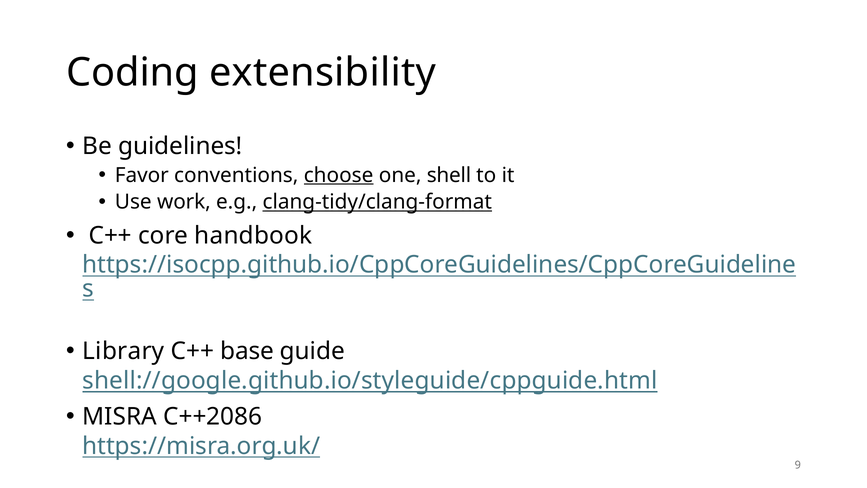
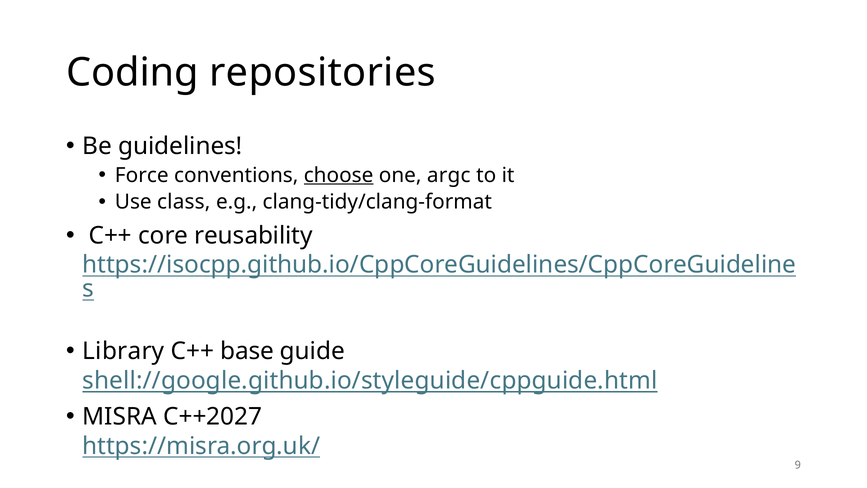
extensibility: extensibility -> repositories
Favor: Favor -> Force
shell: shell -> argc
work: work -> class
clang-tidy/clang-format underline: present -> none
handbook: handbook -> reusability
C++2086: C++2086 -> C++2027
